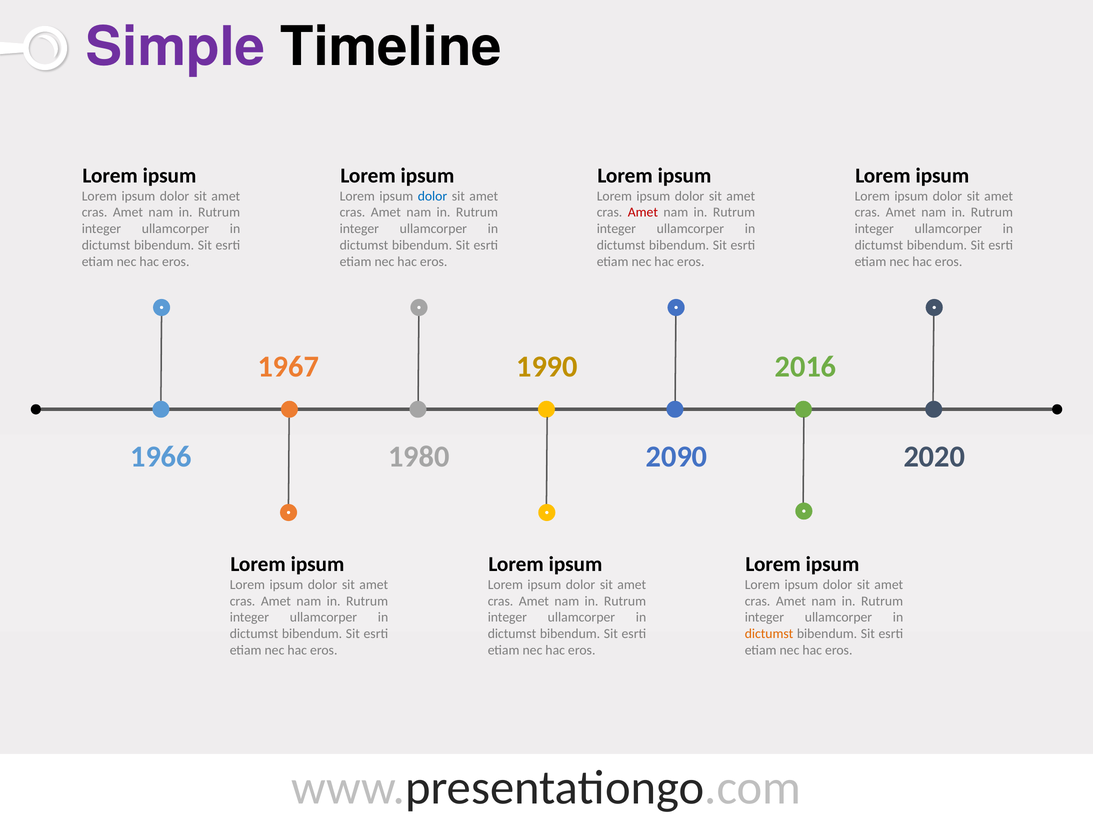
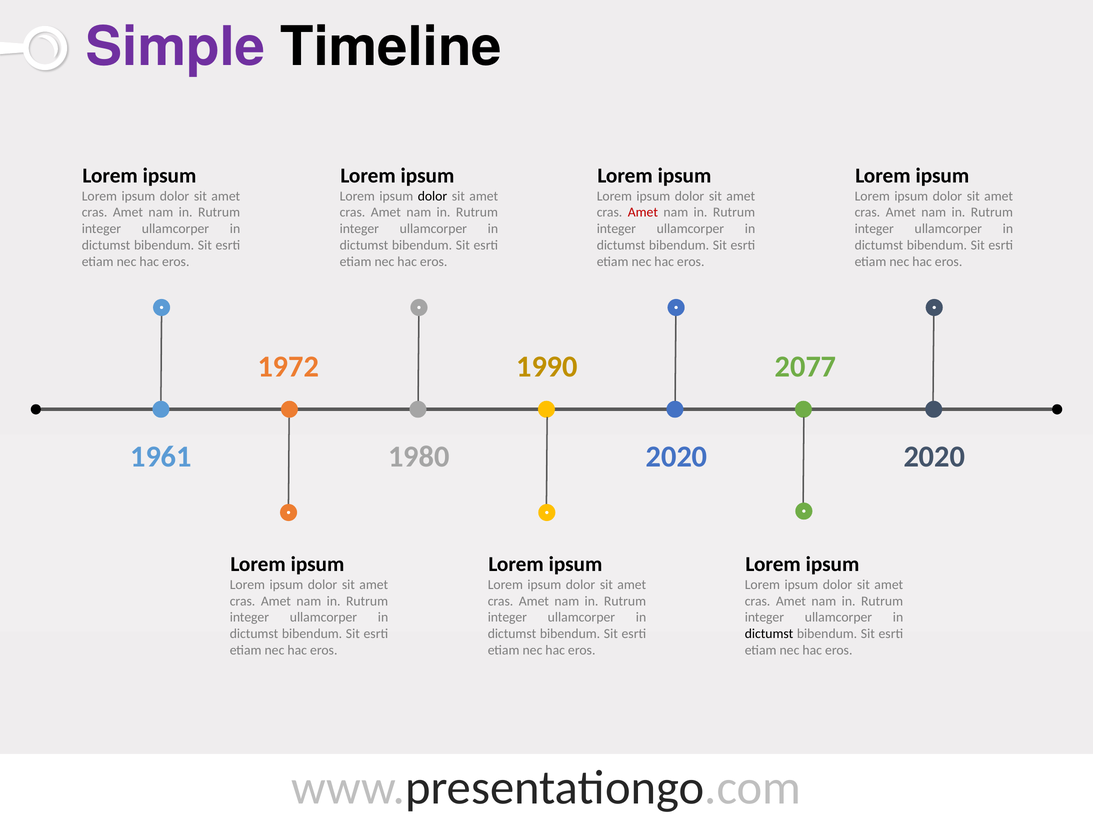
dolor at (432, 196) colour: blue -> black
1967: 1967 -> 1972
2016: 2016 -> 2077
1966: 1966 -> 1961
1980 2090: 2090 -> 2020
dictumst at (769, 634) colour: orange -> black
